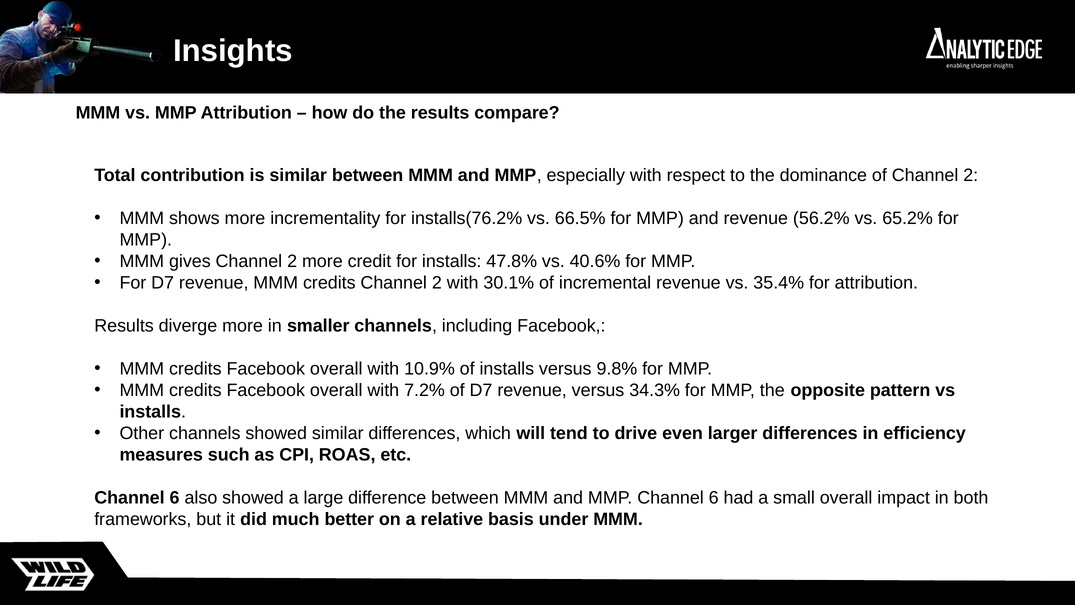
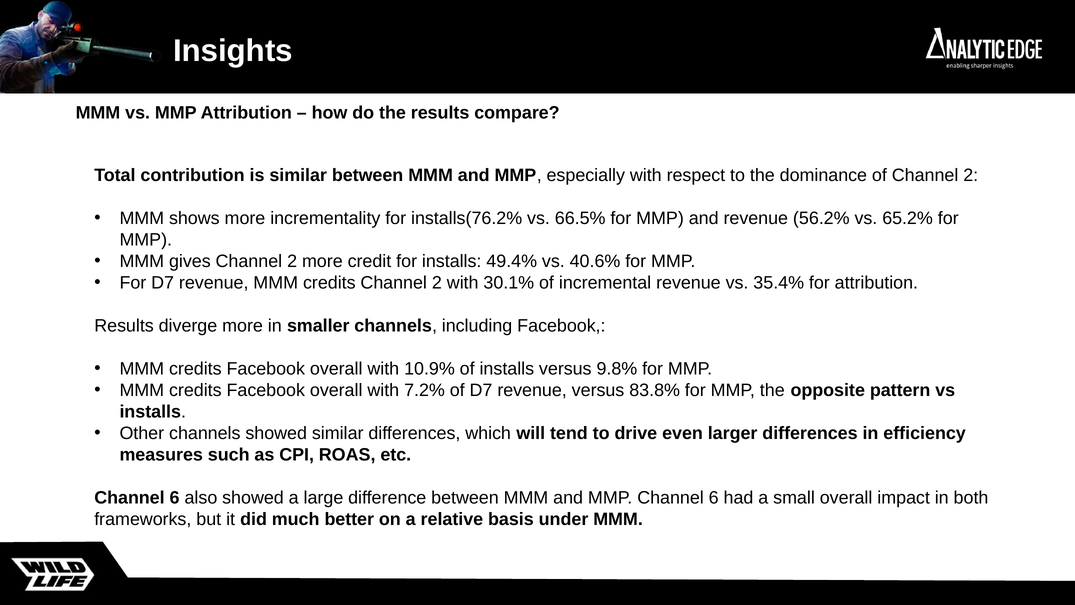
47.8%: 47.8% -> 49.4%
34.3%: 34.3% -> 83.8%
